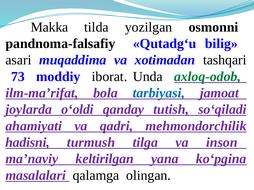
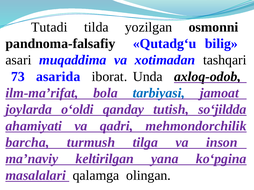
Makka: Makka -> Tutadi
moddiy: moddiy -> asarida
axloq-odob colour: green -> black
so‘qiladi: so‘qiladi -> so‘jildda
hadisni: hadisni -> barcha
